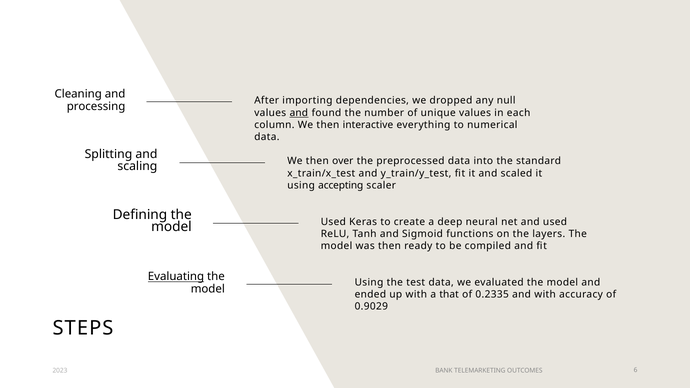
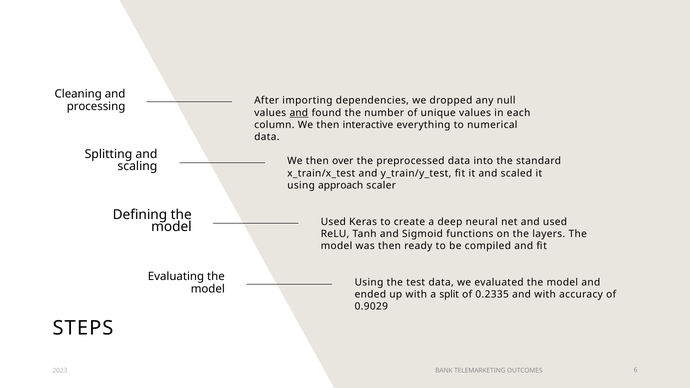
accepting: accepting -> approach
Evaluating underline: present -> none
that: that -> split
